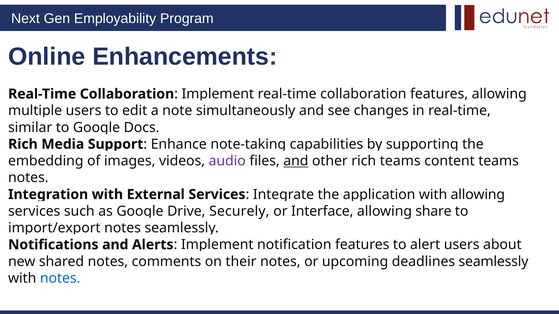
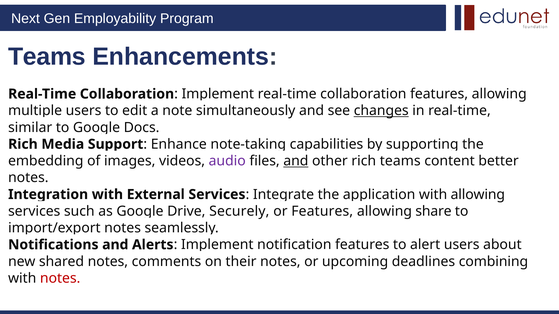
Online at (47, 57): Online -> Teams
changes underline: none -> present
content teams: teams -> better
or Interface: Interface -> Features
deadlines seamlessly: seamlessly -> combining
notes at (60, 279) colour: blue -> red
